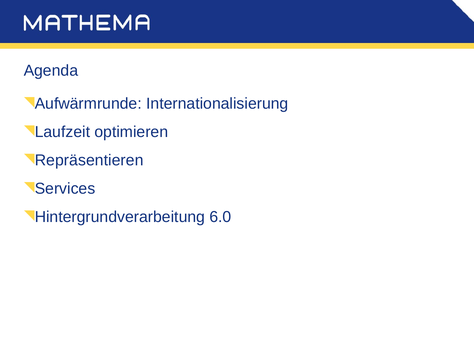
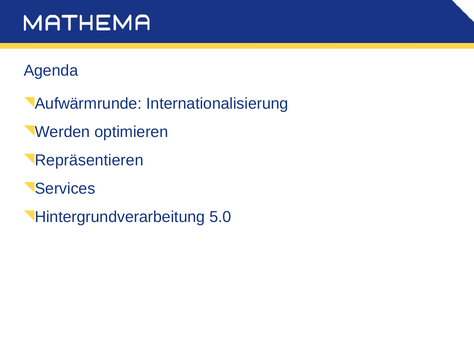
Laufzeit: Laufzeit -> Werden
6.0: 6.0 -> 5.0
